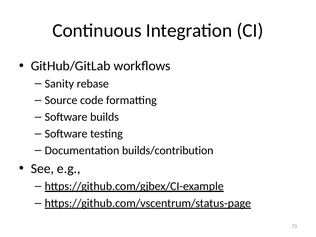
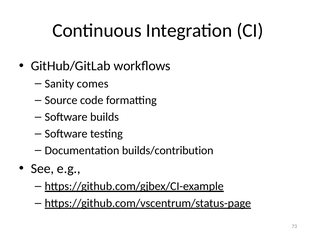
rebase: rebase -> comes
